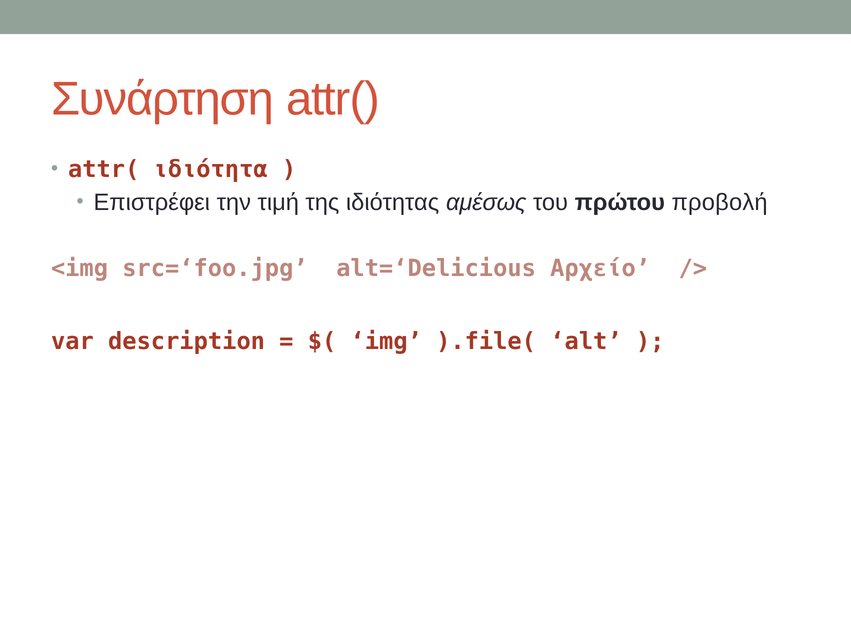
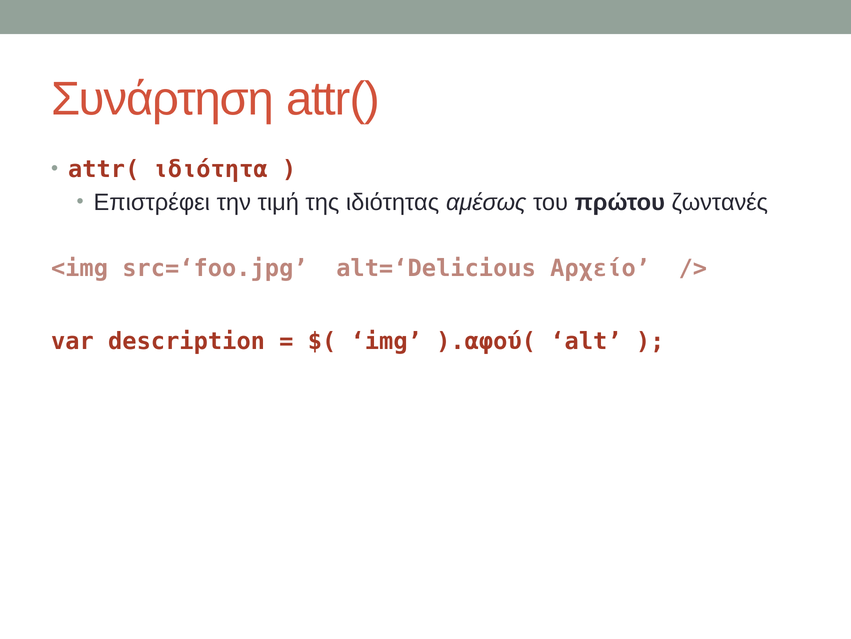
προβολή: προβολή -> ζωντανές
).file(: ).file( -> ).αφού(
